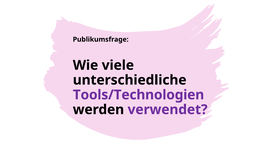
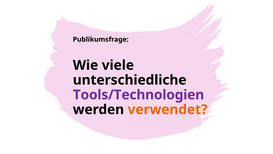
verwendet colour: purple -> orange
